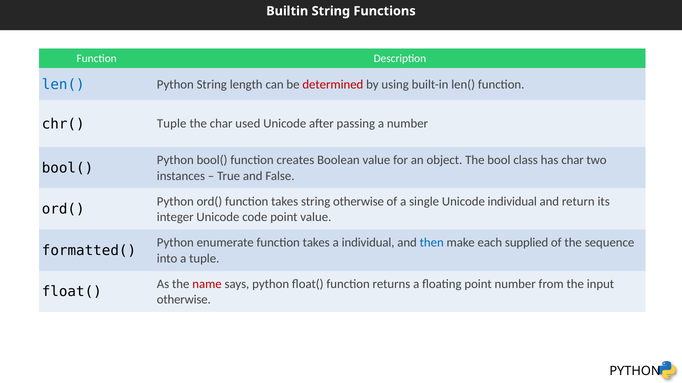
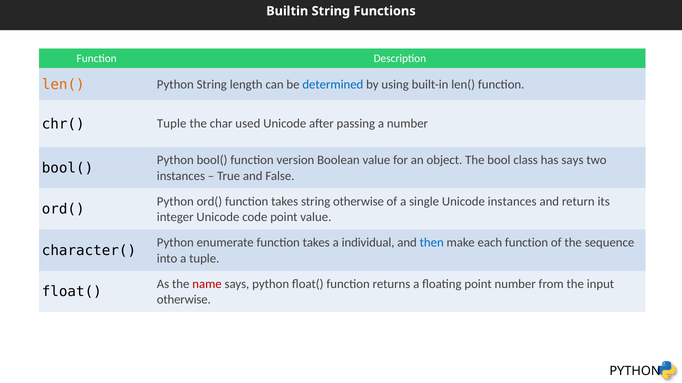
len( at (63, 85) colour: blue -> orange
determined colour: red -> blue
creates: creates -> version
has char: char -> says
Unicode individual: individual -> instances
each supplied: supplied -> function
formatted(: formatted( -> character(
